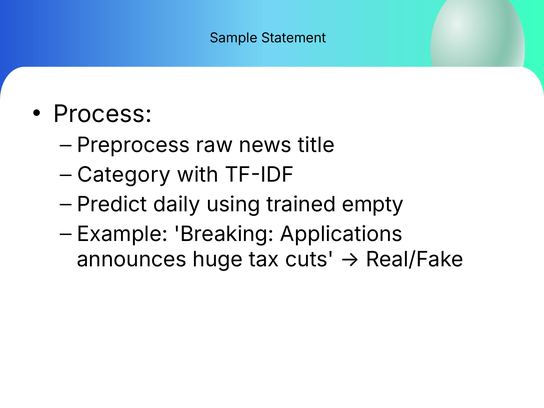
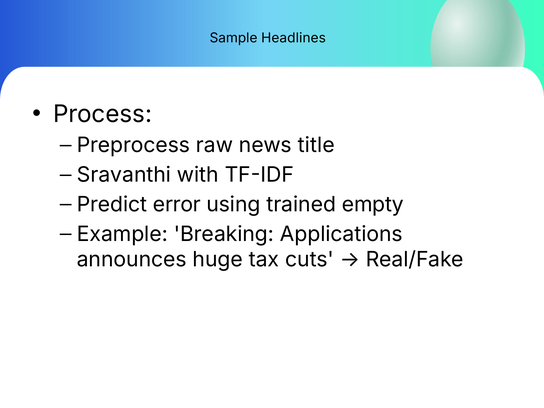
Statement: Statement -> Headlines
Category: Category -> Sravanthi
daily: daily -> error
